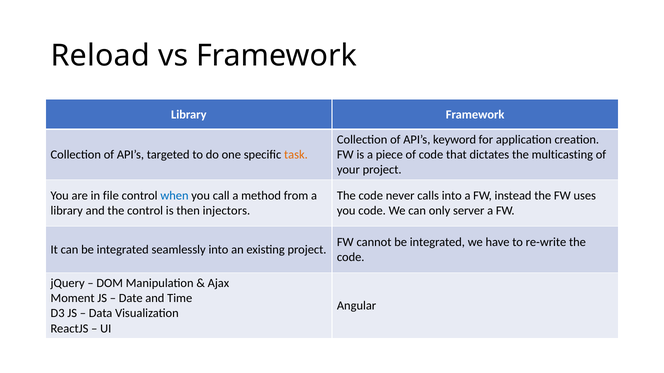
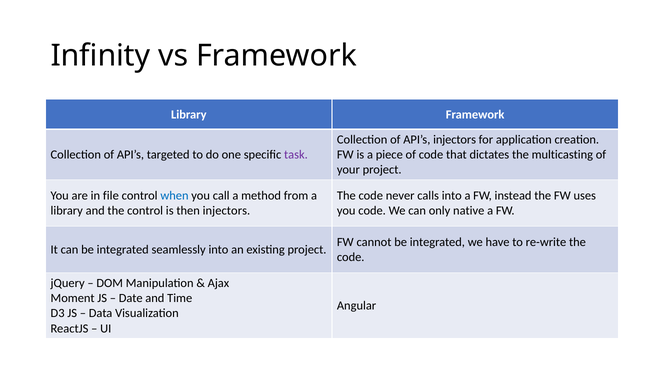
Reload: Reload -> Infinity
API’s keyword: keyword -> injectors
task colour: orange -> purple
server: server -> native
